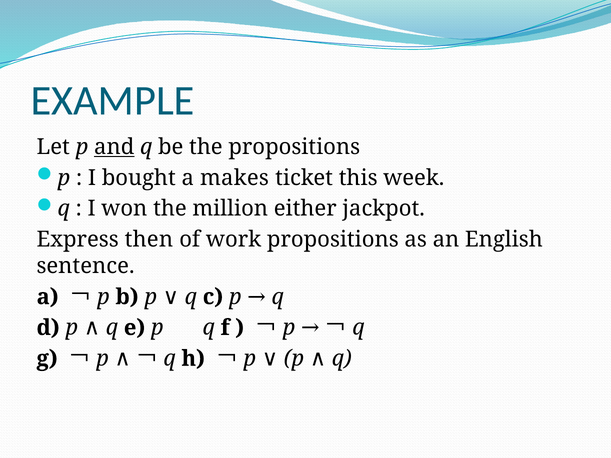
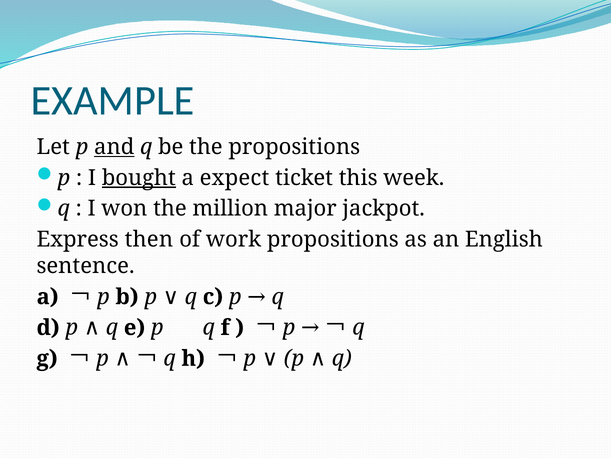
bought underline: none -> present
makes: makes -> expect
either: either -> major
